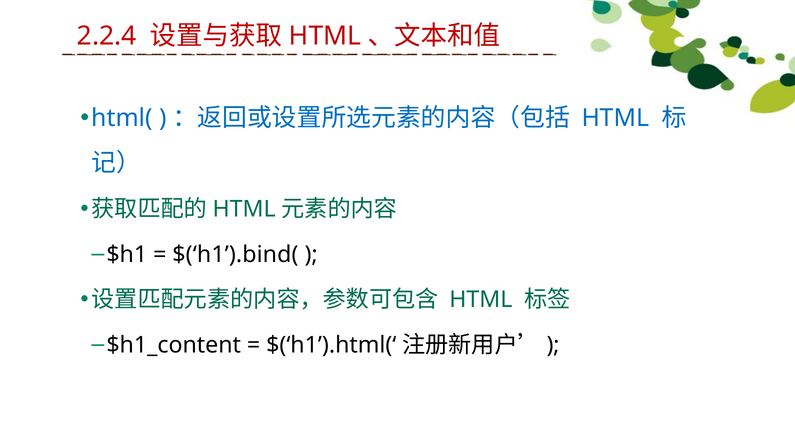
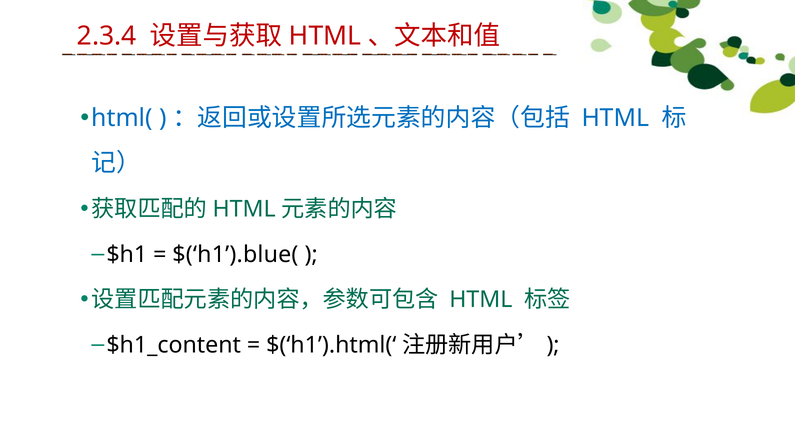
2.2.4: 2.2.4 -> 2.3.4
$(‘h1’).bind(: $(‘h1’).bind( -> $(‘h1’).blue(
